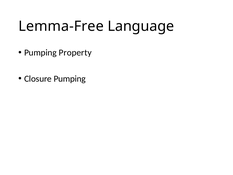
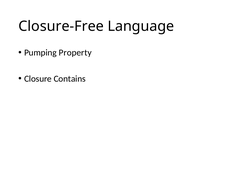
Lemma-Free: Lemma-Free -> Closure-Free
Closure Pumping: Pumping -> Contains
